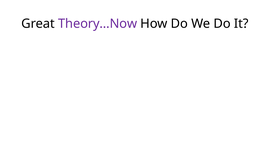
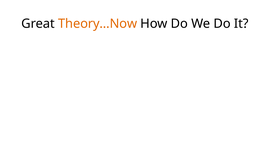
Theory…Now colour: purple -> orange
